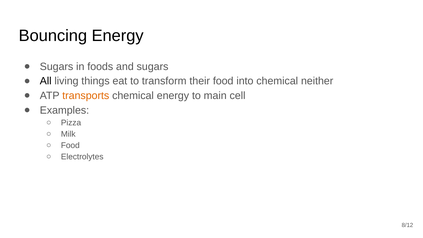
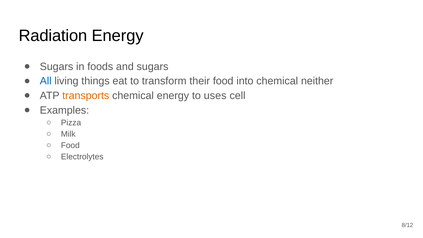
Bouncing: Bouncing -> Radiation
All colour: black -> blue
main: main -> uses
